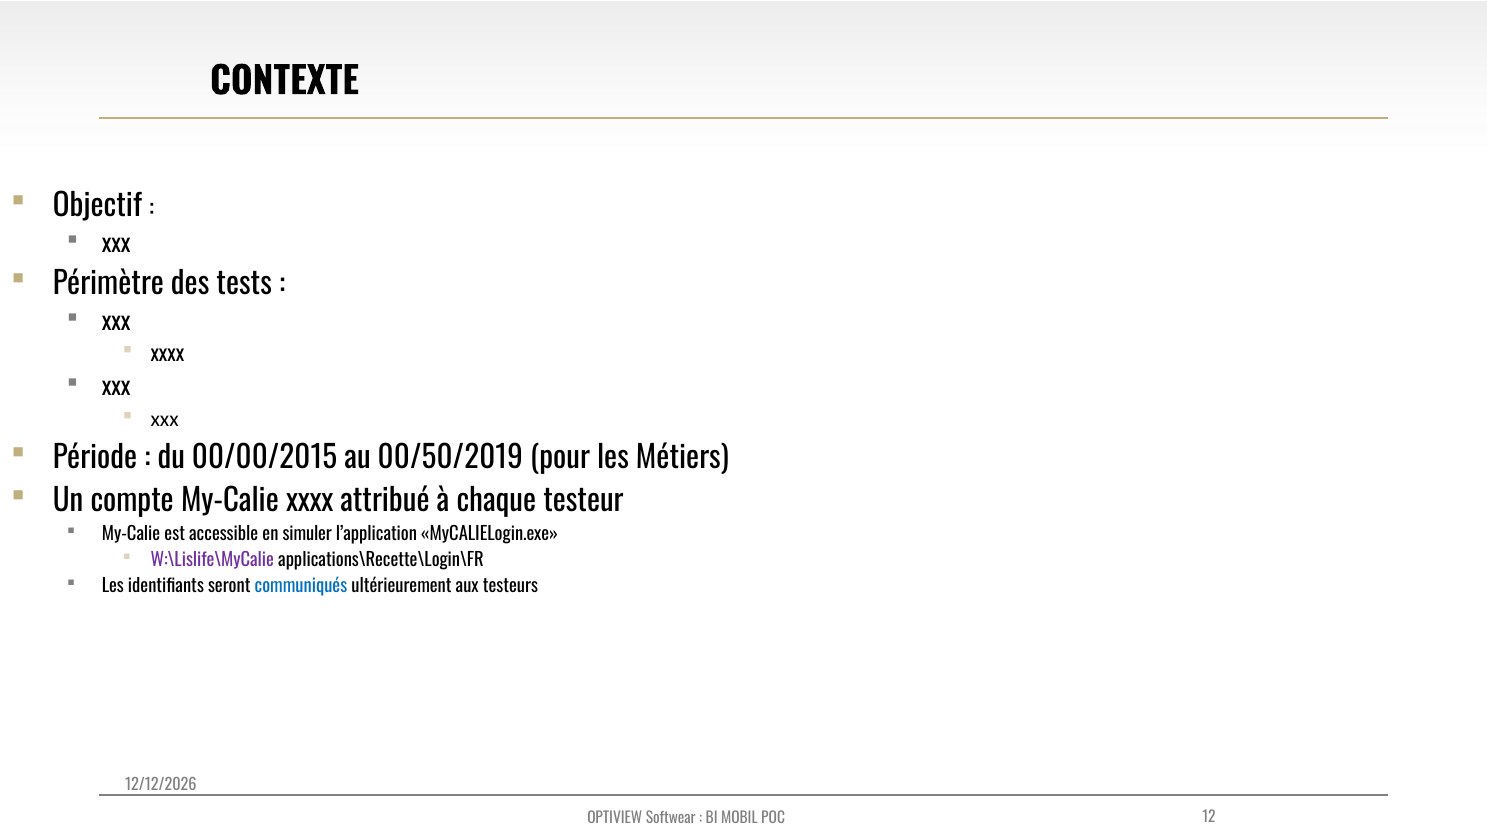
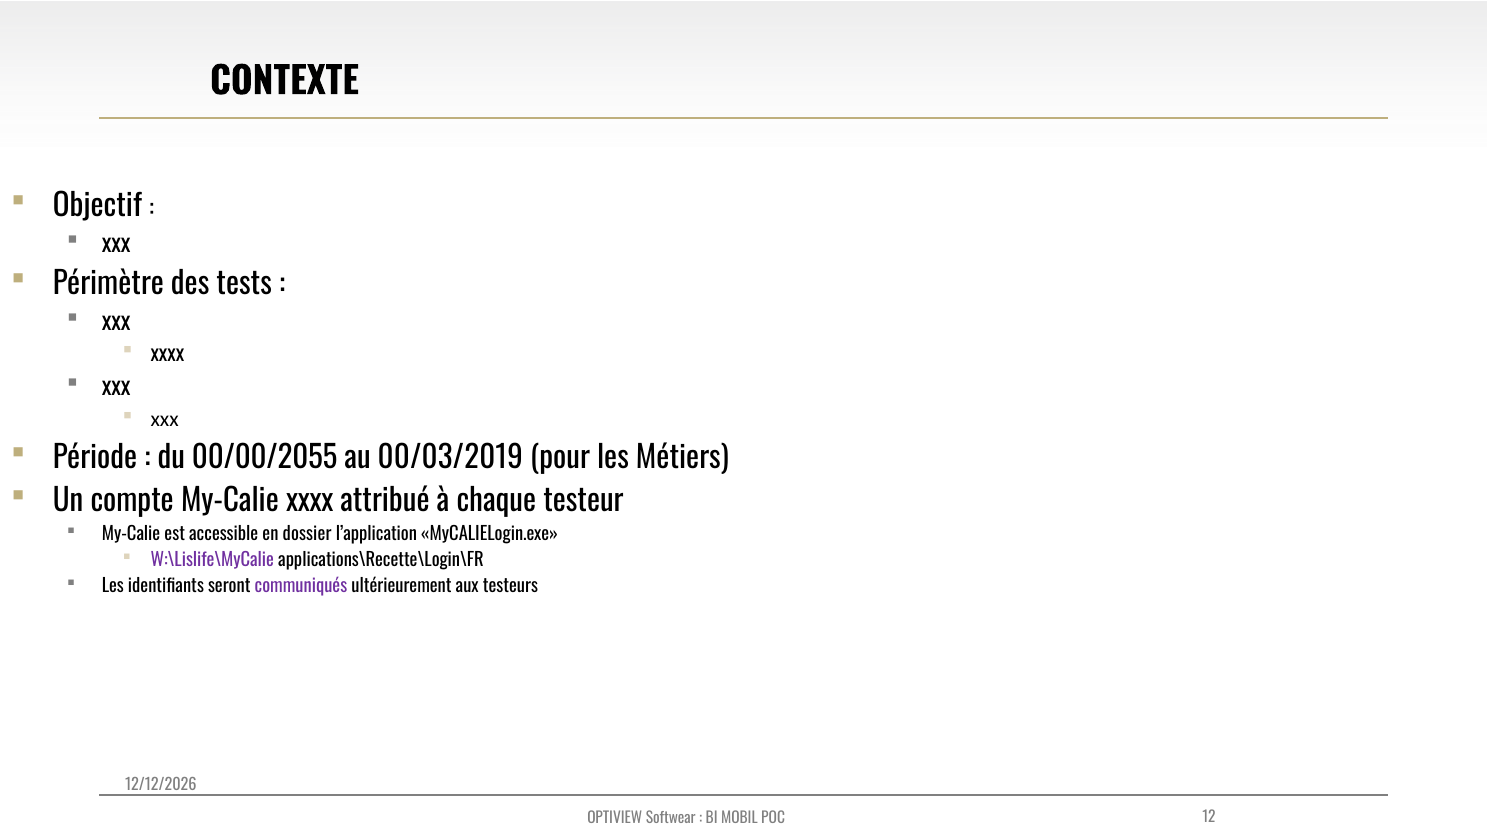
00/00/2015: 00/00/2015 -> 00/00/2055
00/50/2019: 00/50/2019 -> 00/03/2019
simuler: simuler -> dossier
communiqués colour: blue -> purple
